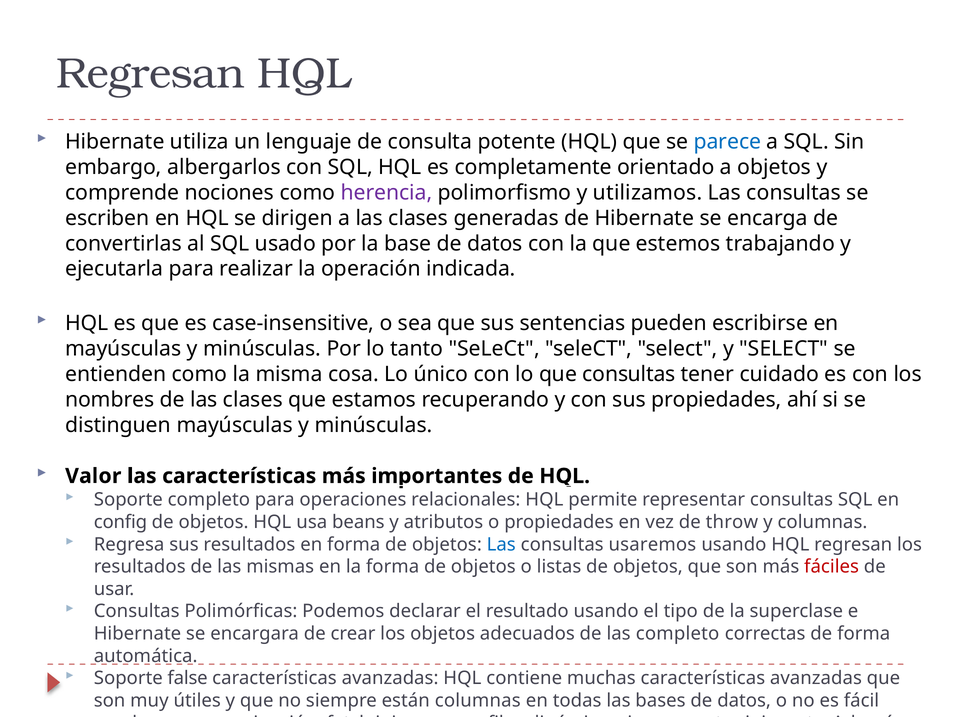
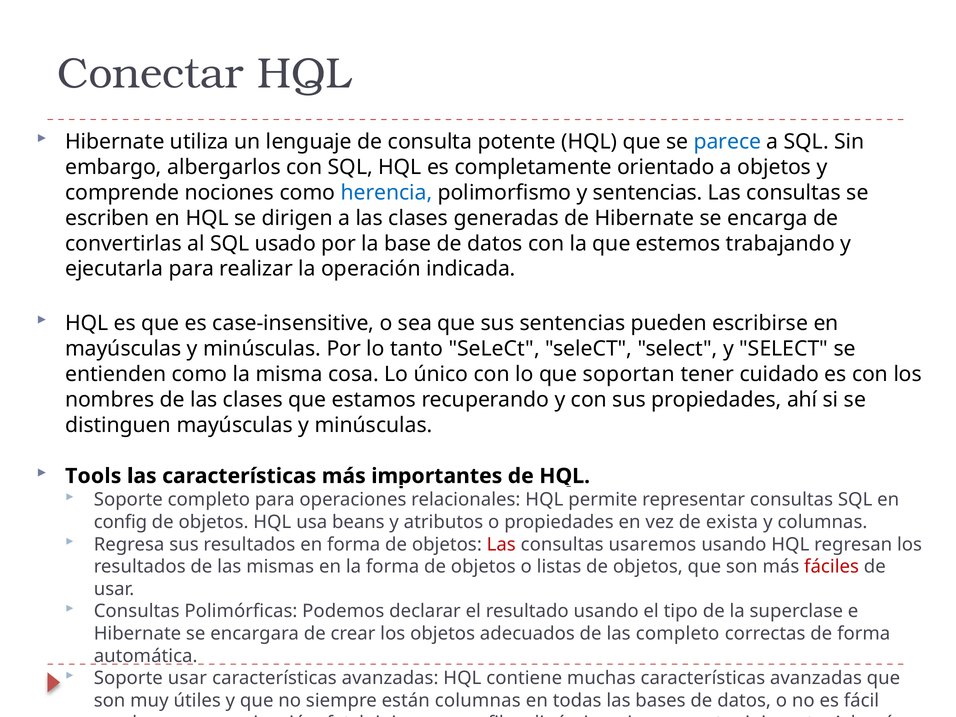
Regresan at (151, 73): Regresan -> Conectar
herencia colour: purple -> blue
y utilizamos: utilizamos -> sentencias
que consultas: consultas -> soportan
Valor: Valor -> Tools
throw: throw -> exista
Las at (501, 544) colour: blue -> red
Soporte false: false -> usar
